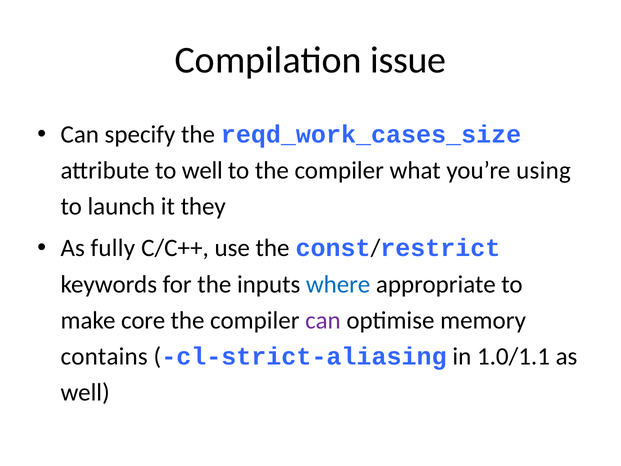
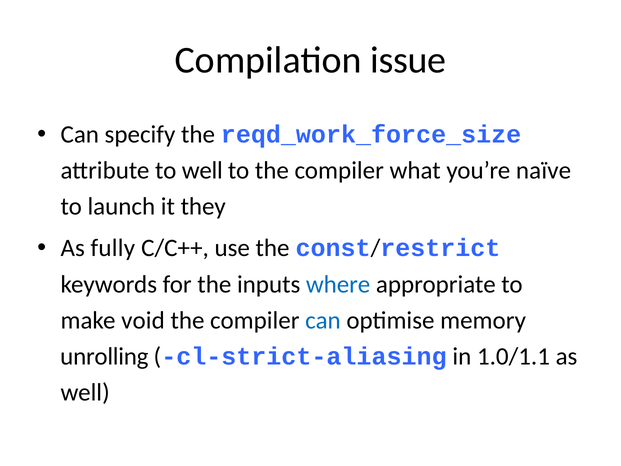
reqd_work_cases_size: reqd_work_cases_size -> reqd_work_force_size
using: using -> naïve
core: core -> void
can at (323, 320) colour: purple -> blue
contains: contains -> unrolling
